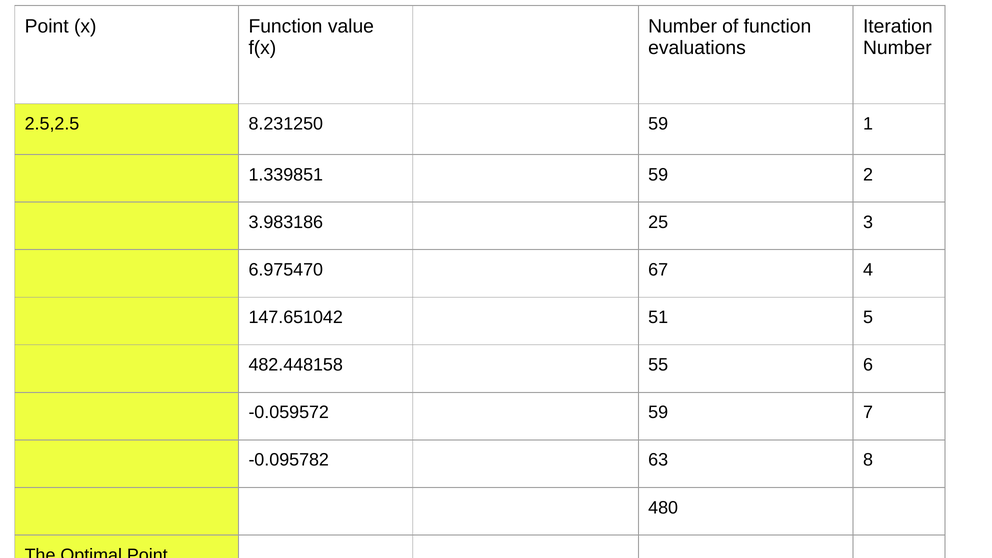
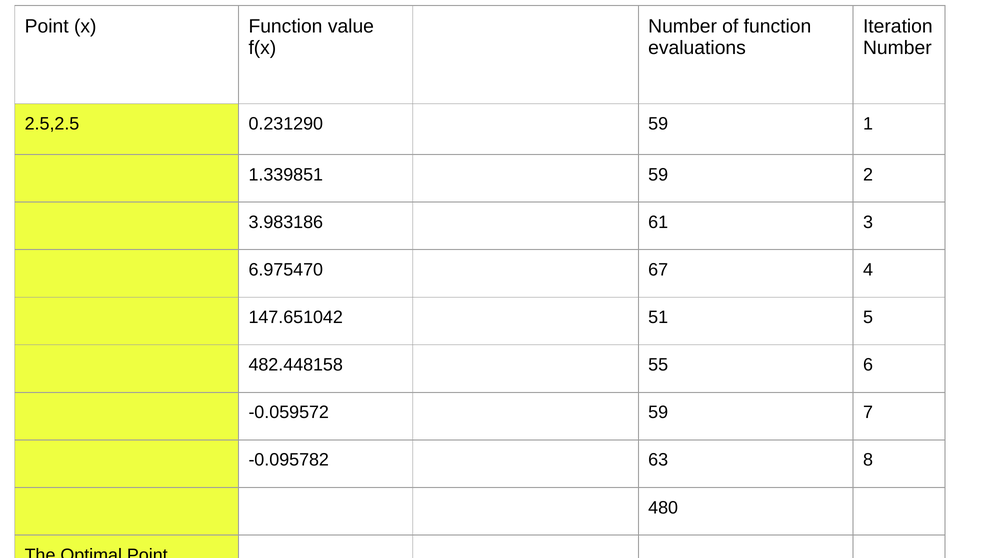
8.231250: 8.231250 -> 0.231290
25: 25 -> 61
